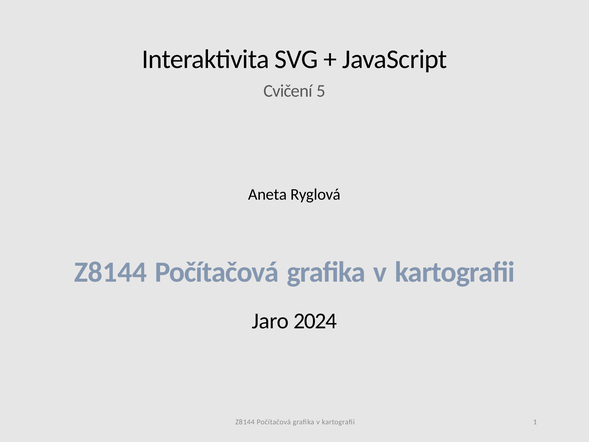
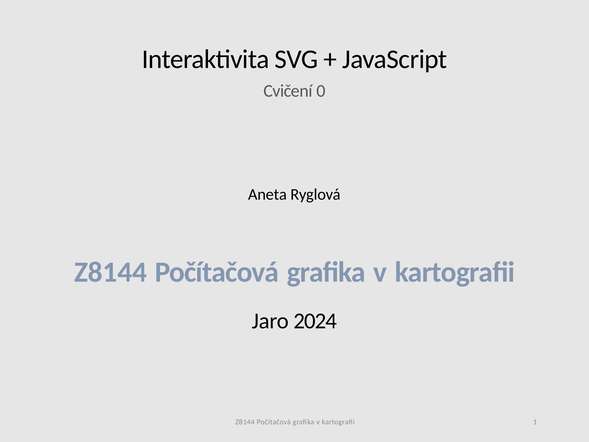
5: 5 -> 0
